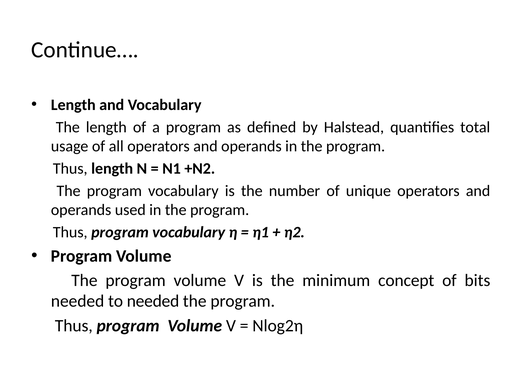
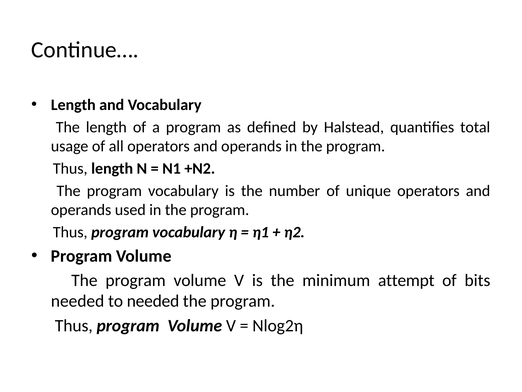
concept: concept -> attempt
